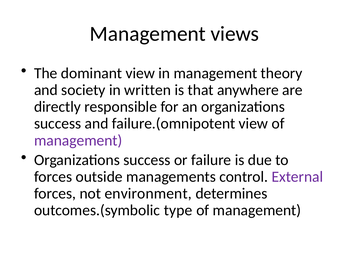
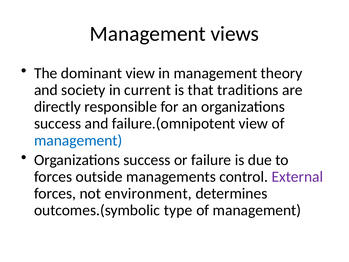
written: written -> current
anywhere: anywhere -> traditions
management at (78, 140) colour: purple -> blue
